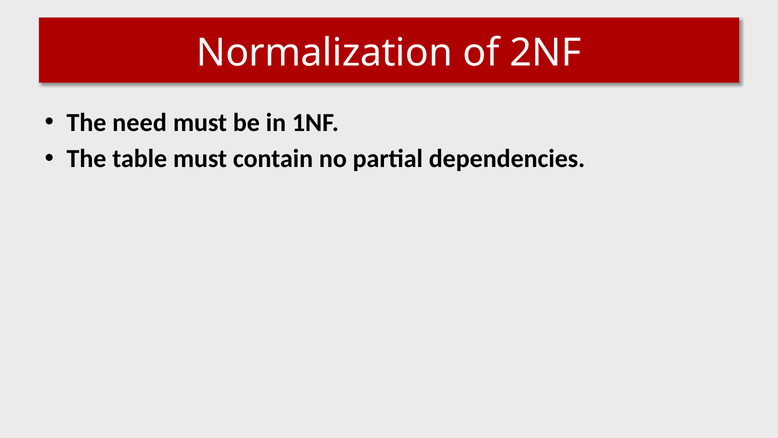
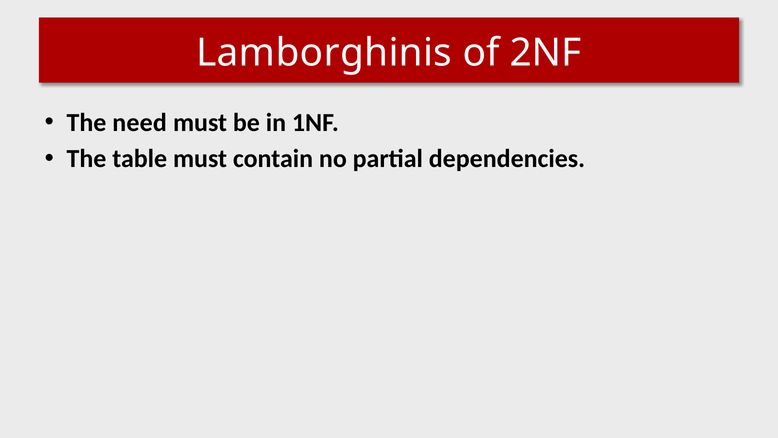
Normalization: Normalization -> Lamborghinis
